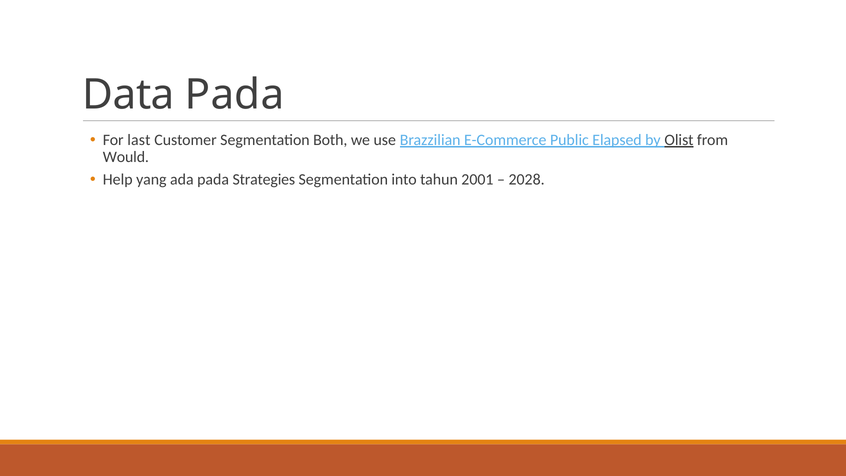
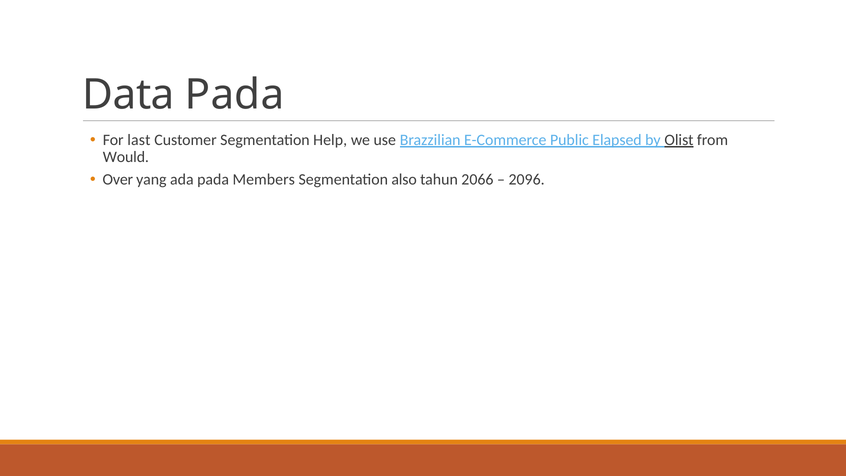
Both: Both -> Help
Help: Help -> Over
Strategies: Strategies -> Members
into: into -> also
2001: 2001 -> 2066
2028: 2028 -> 2096
